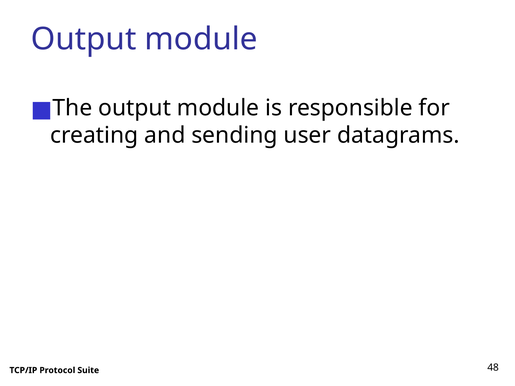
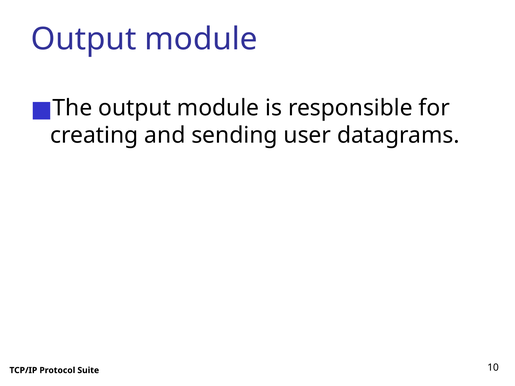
48: 48 -> 10
